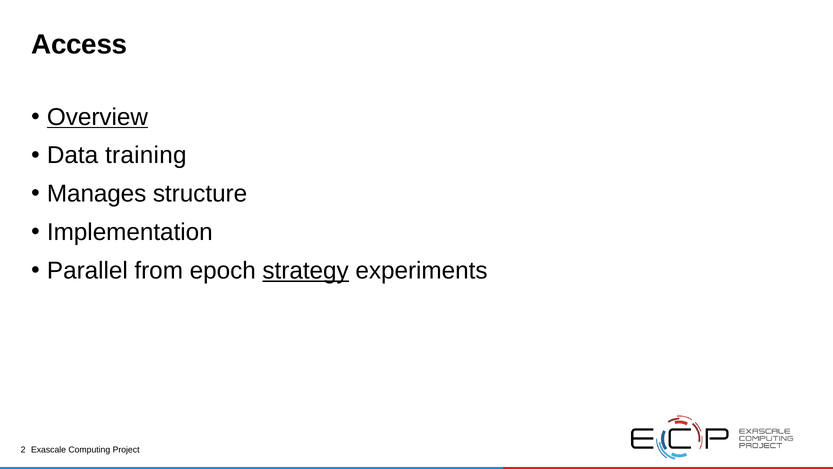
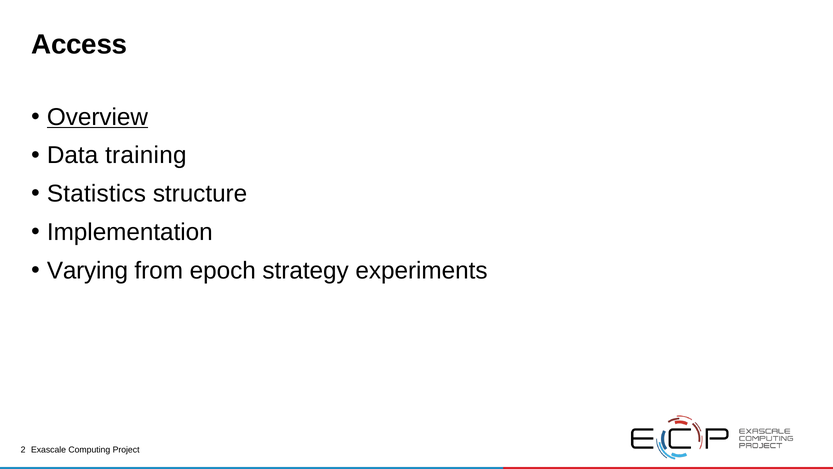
Manages: Manages -> Statistics
Parallel: Parallel -> Varying
strategy underline: present -> none
